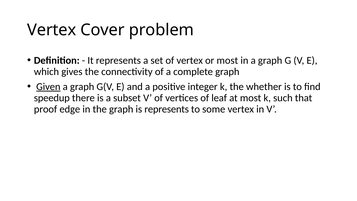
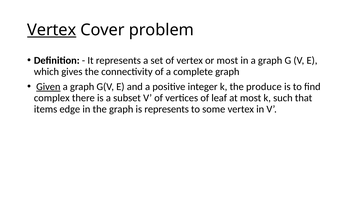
Vertex at (52, 30) underline: none -> present
whether: whether -> produce
speedup: speedup -> complex
proof: proof -> items
